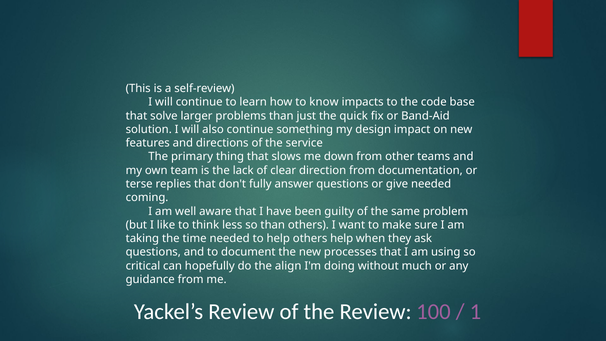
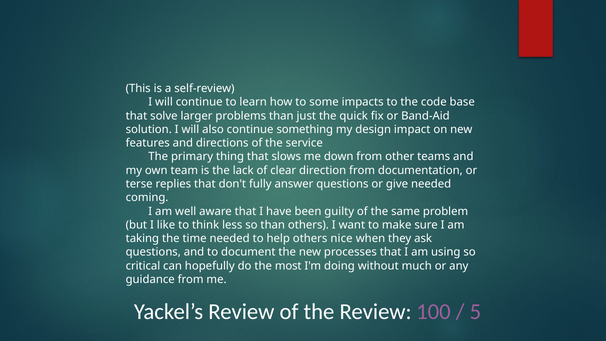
know: know -> some
others help: help -> nice
align: align -> most
1: 1 -> 5
